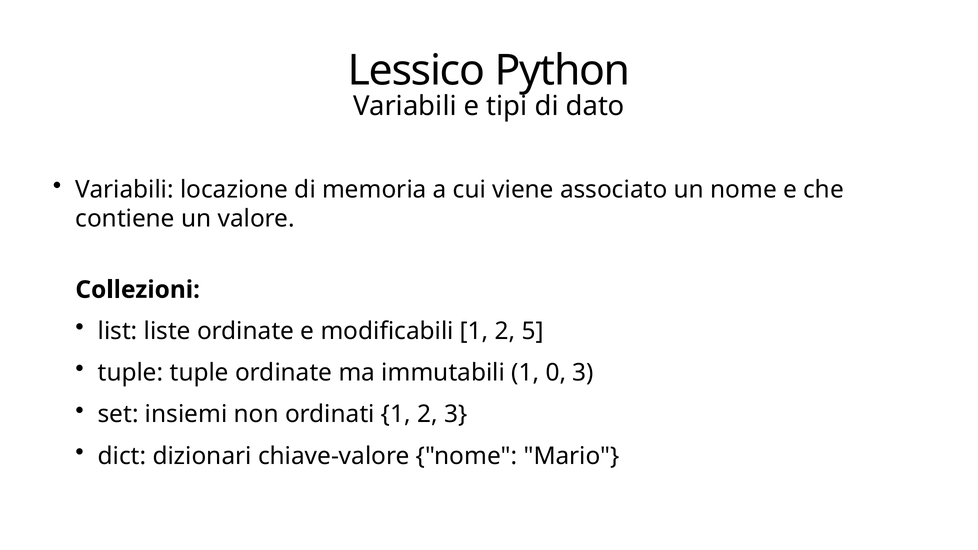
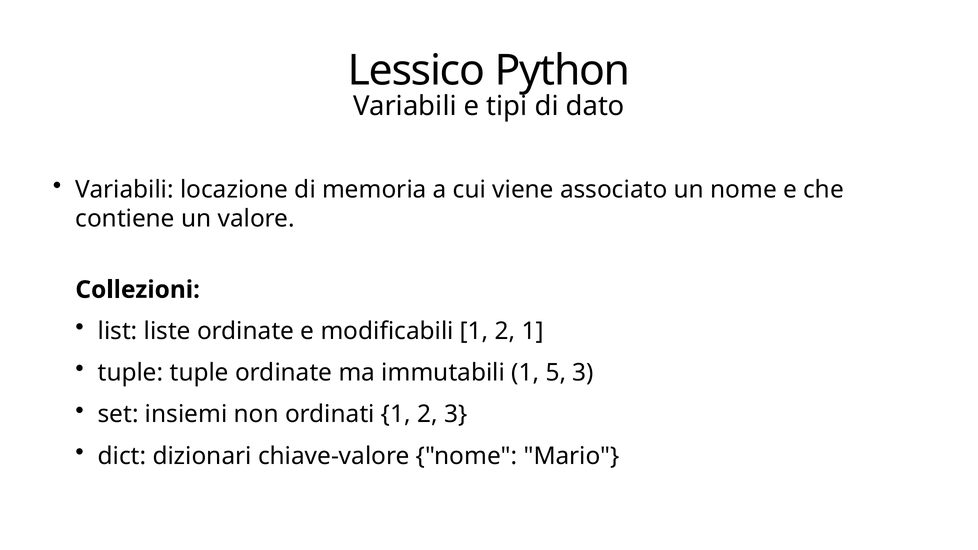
2 5: 5 -> 1
0: 0 -> 5
